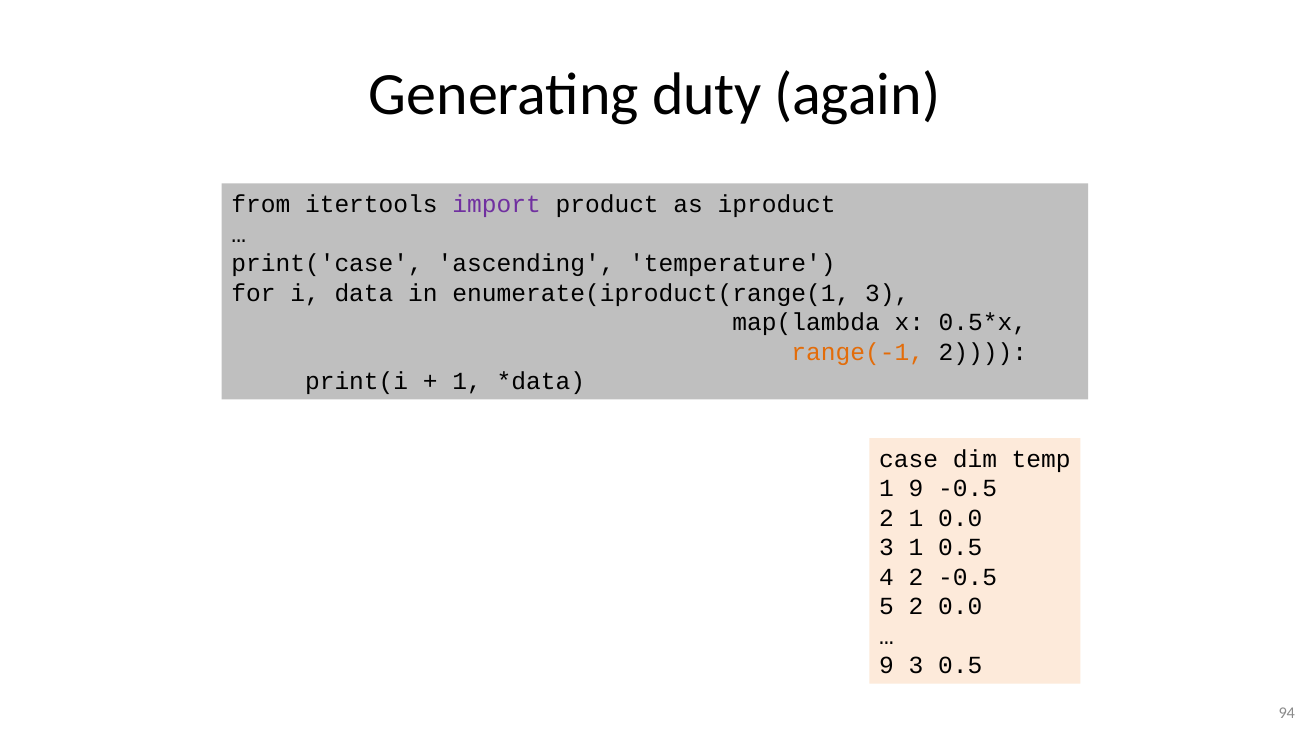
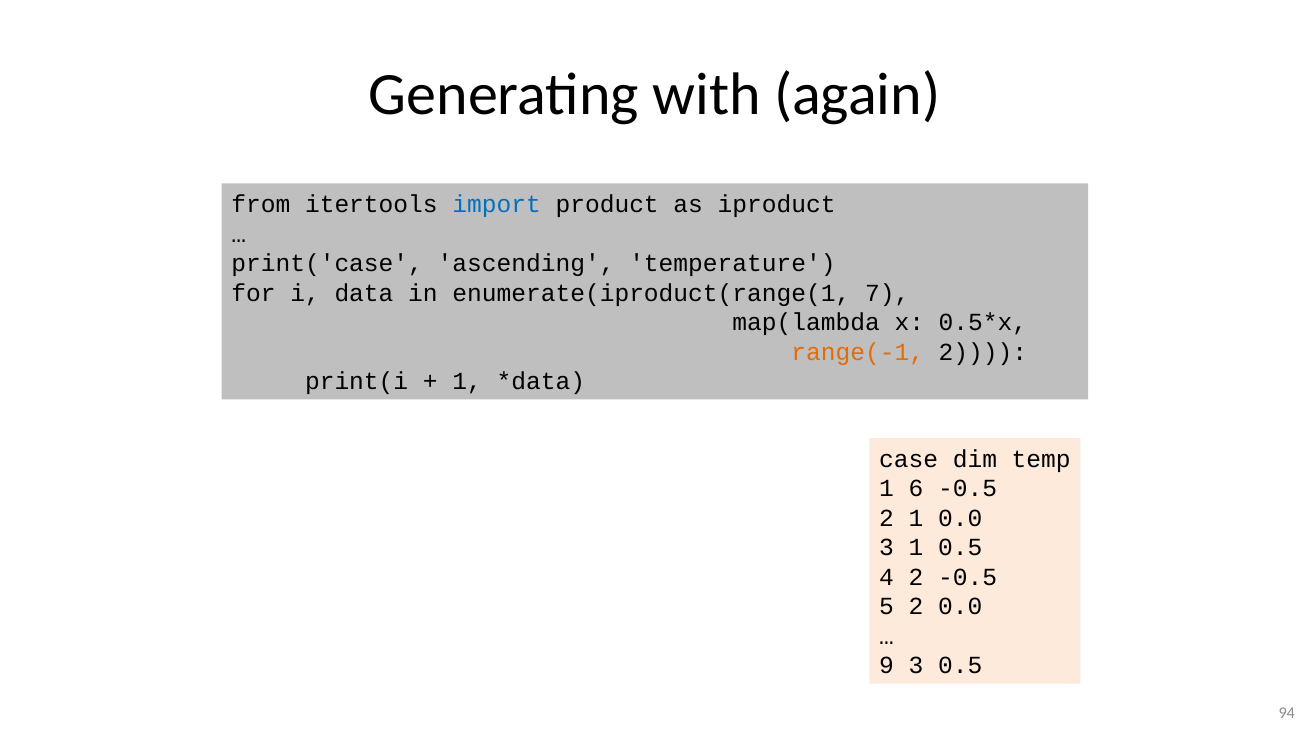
duty: duty -> with
import colour: purple -> blue
enumerate(iproduct(range(1 3: 3 -> 7
1 9: 9 -> 6
